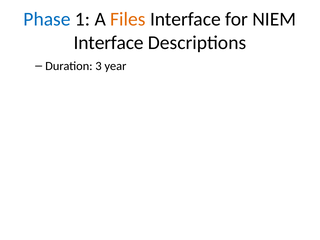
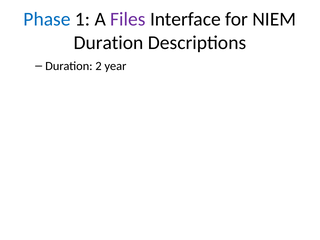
Files colour: orange -> purple
Interface at (109, 43): Interface -> Duration
3: 3 -> 2
